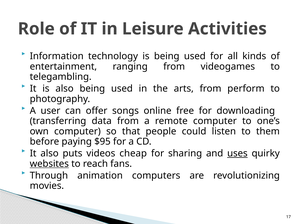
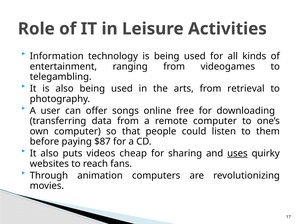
perform: perform -> retrieval
$95: $95 -> $87
websites underline: present -> none
